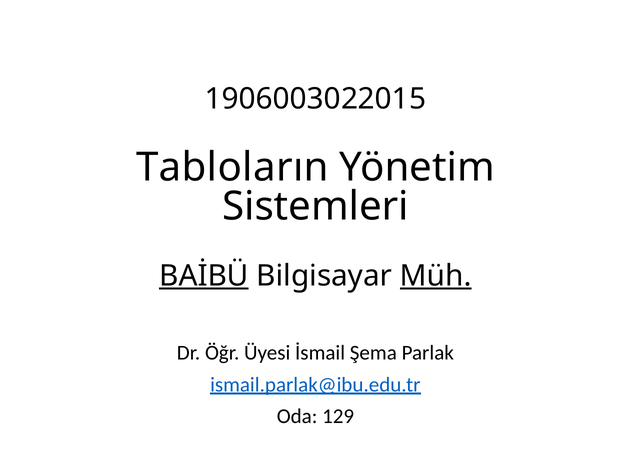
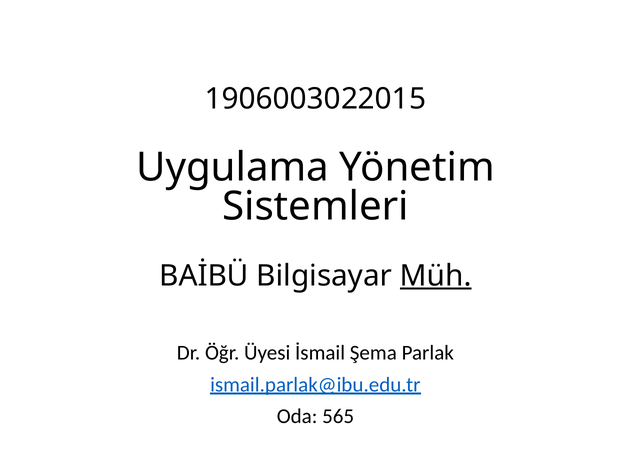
Tabloların: Tabloların -> Uygulama
BAİBÜ underline: present -> none
129: 129 -> 565
